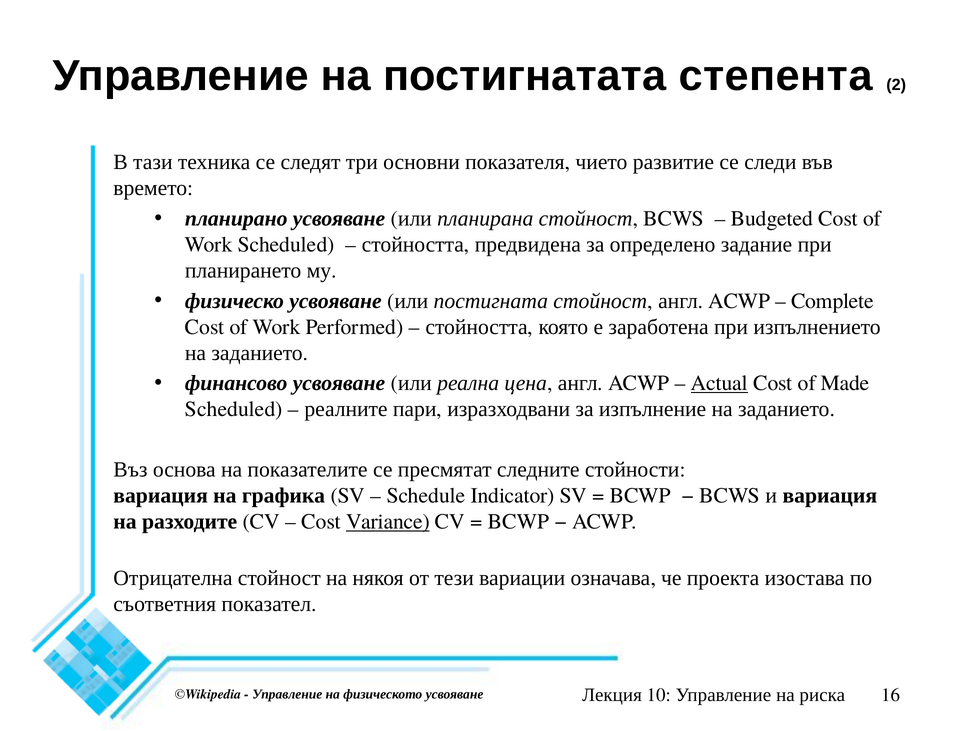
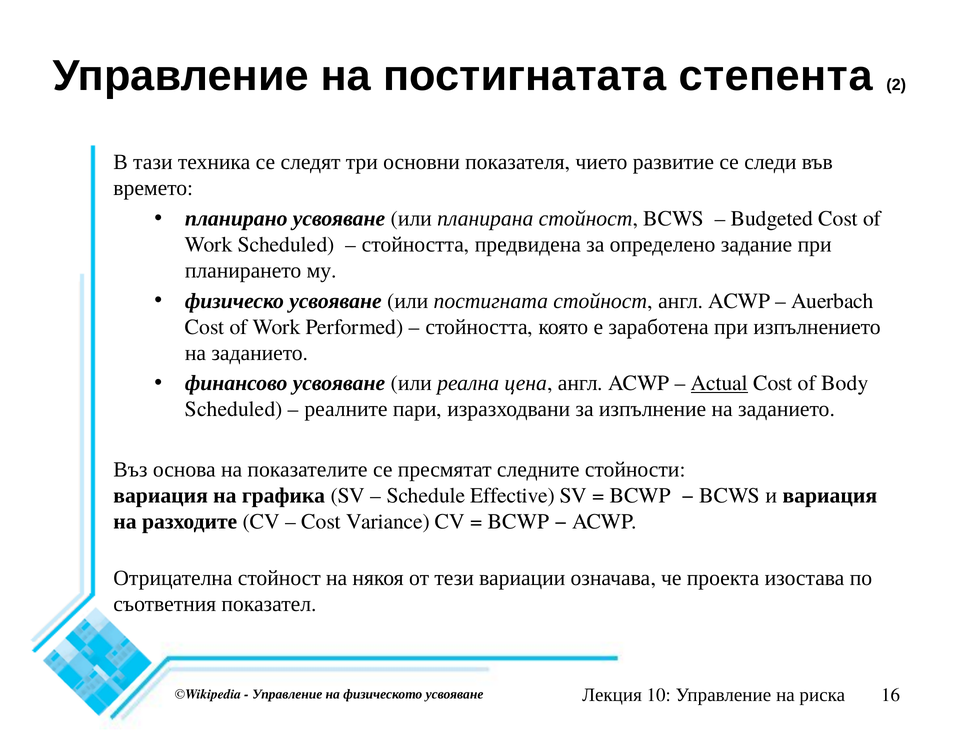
Complete: Complete -> Auerbach
Made: Made -> Body
Indicator: Indicator -> Effective
Variance underline: present -> none
